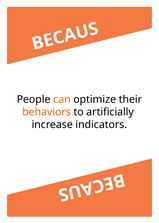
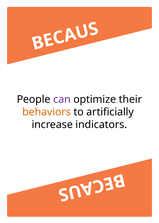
can colour: orange -> purple
